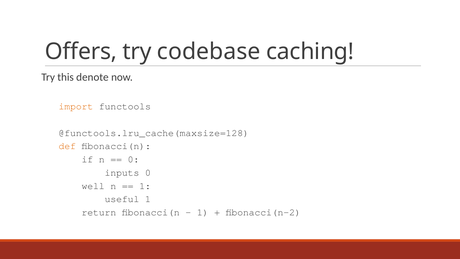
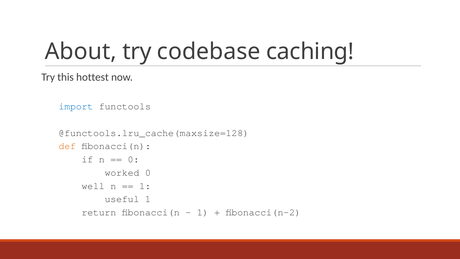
Offers: Offers -> About
denote: denote -> hottest
import colour: orange -> blue
inputs: inputs -> worked
